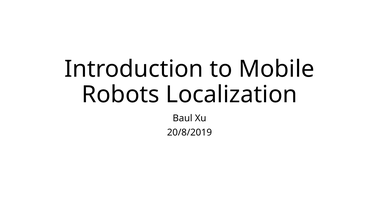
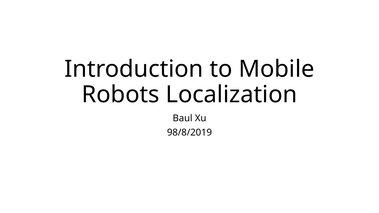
20/8/2019: 20/8/2019 -> 98/8/2019
